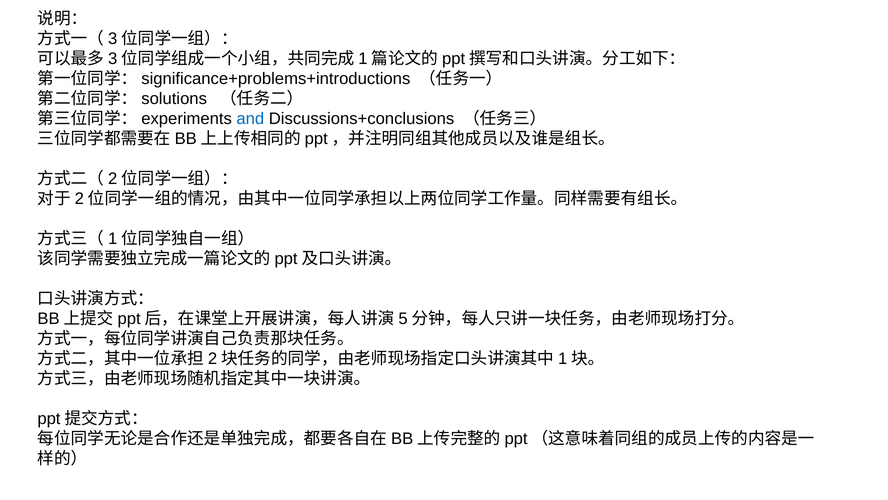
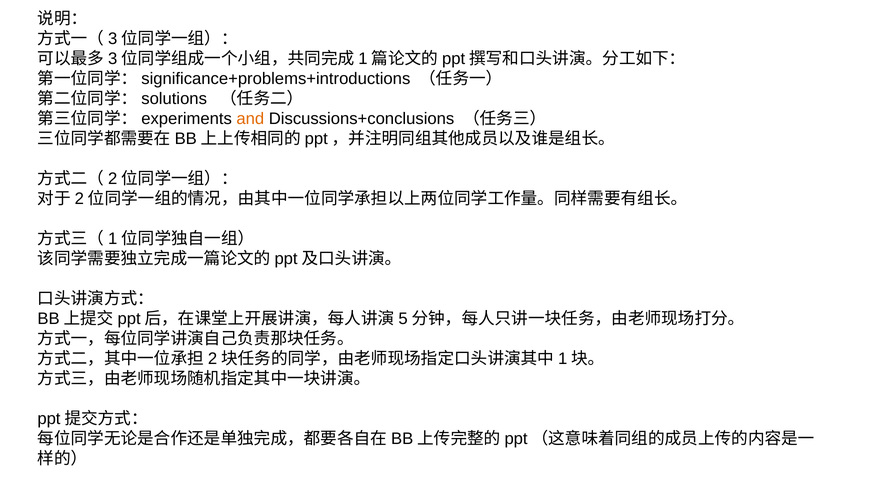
and colour: blue -> orange
